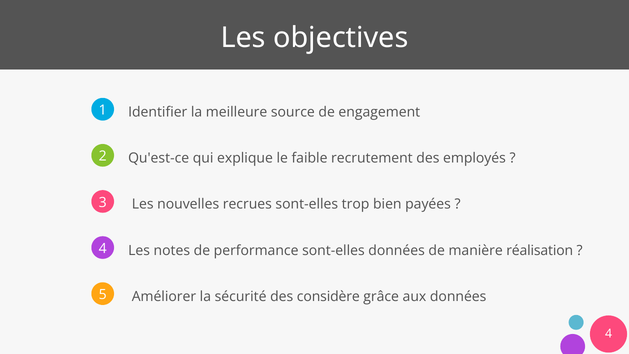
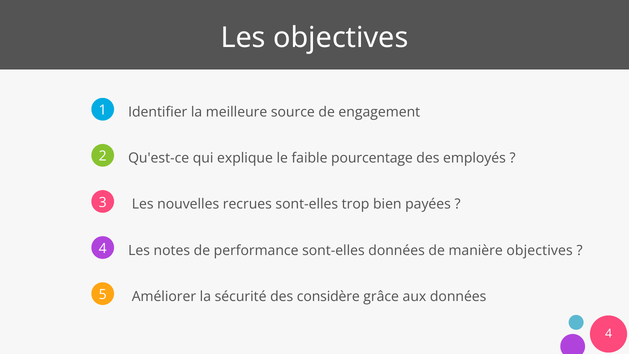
recrutement: recrutement -> pourcentage
manière réalisation: réalisation -> objectives
